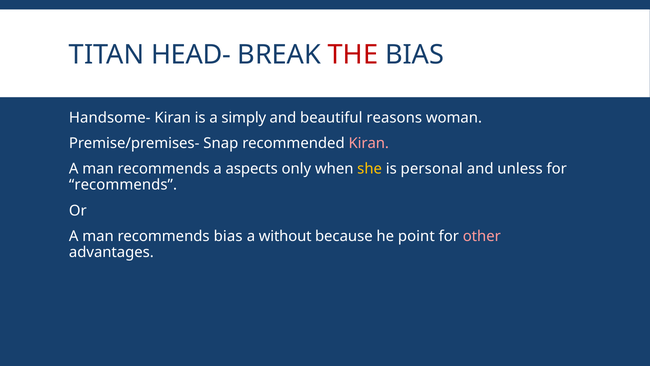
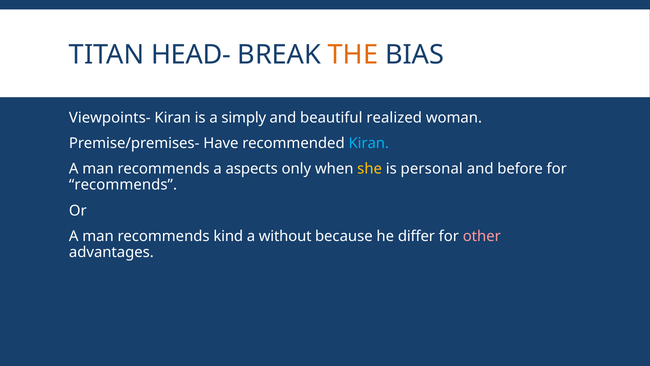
THE colour: red -> orange
Handsome-: Handsome- -> Viewpoints-
reasons: reasons -> realized
Snap: Snap -> Have
Kiran at (369, 143) colour: pink -> light blue
unless: unless -> before
recommends bias: bias -> kind
point: point -> differ
